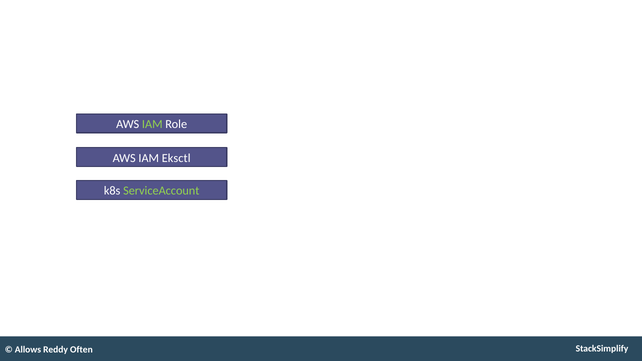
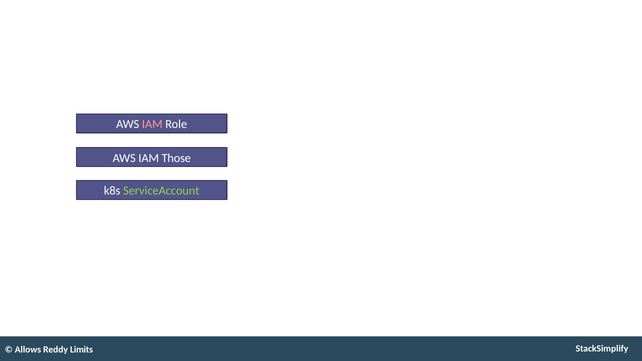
IAM at (152, 124) colour: light green -> pink
Eksctl: Eksctl -> Those
Often: Often -> Limits
